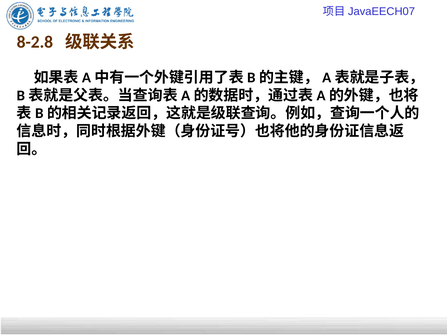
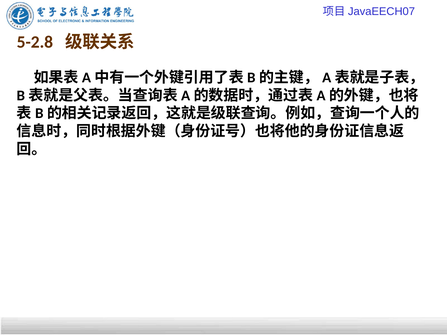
8-2.8: 8-2.8 -> 5-2.8
